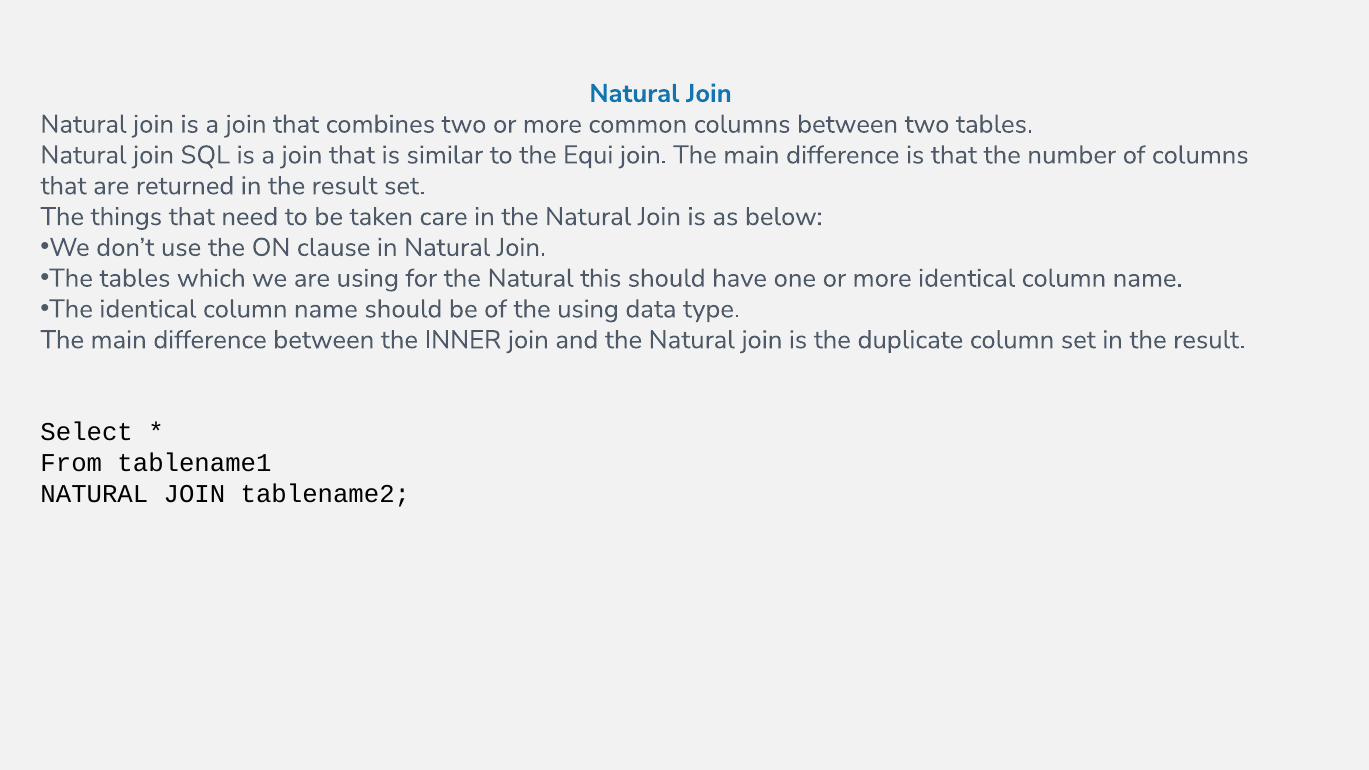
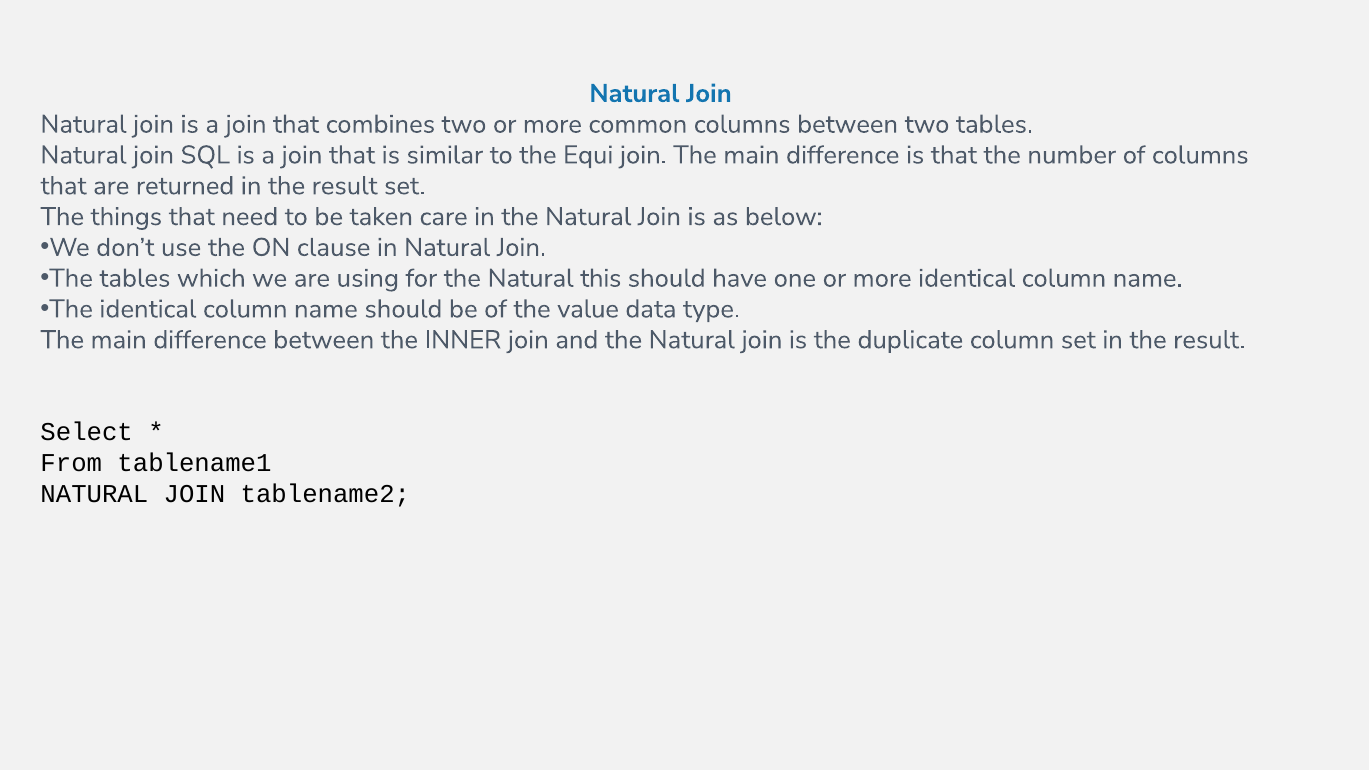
the using: using -> value
